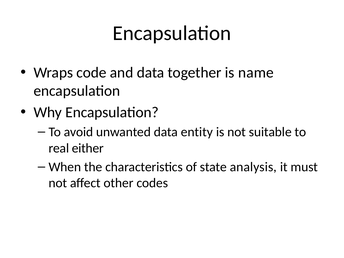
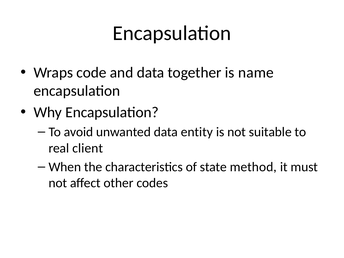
either: either -> client
analysis: analysis -> method
